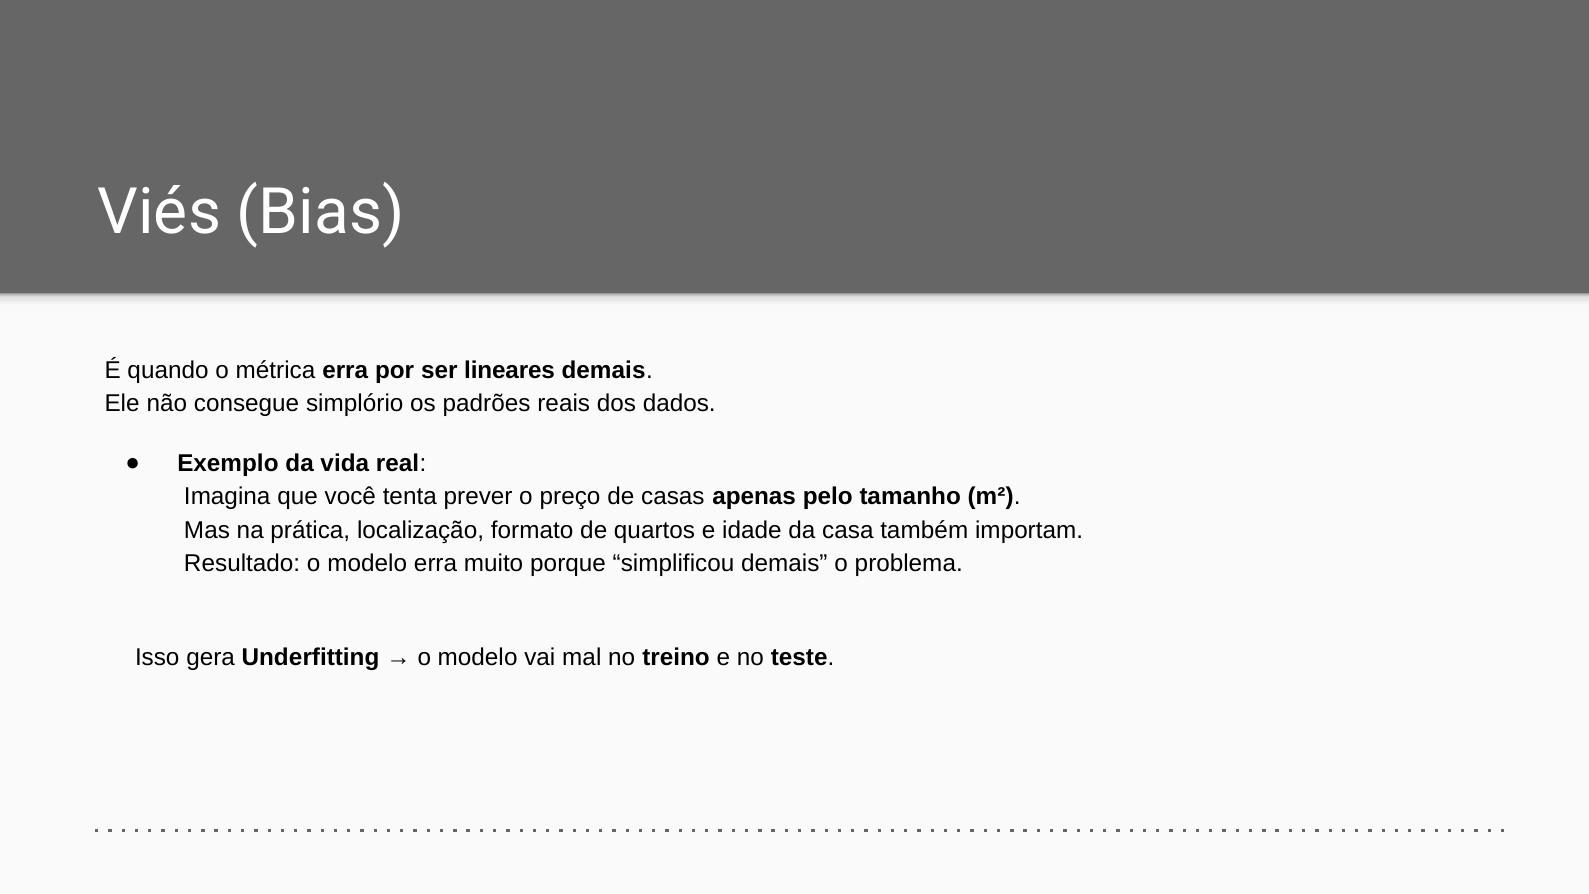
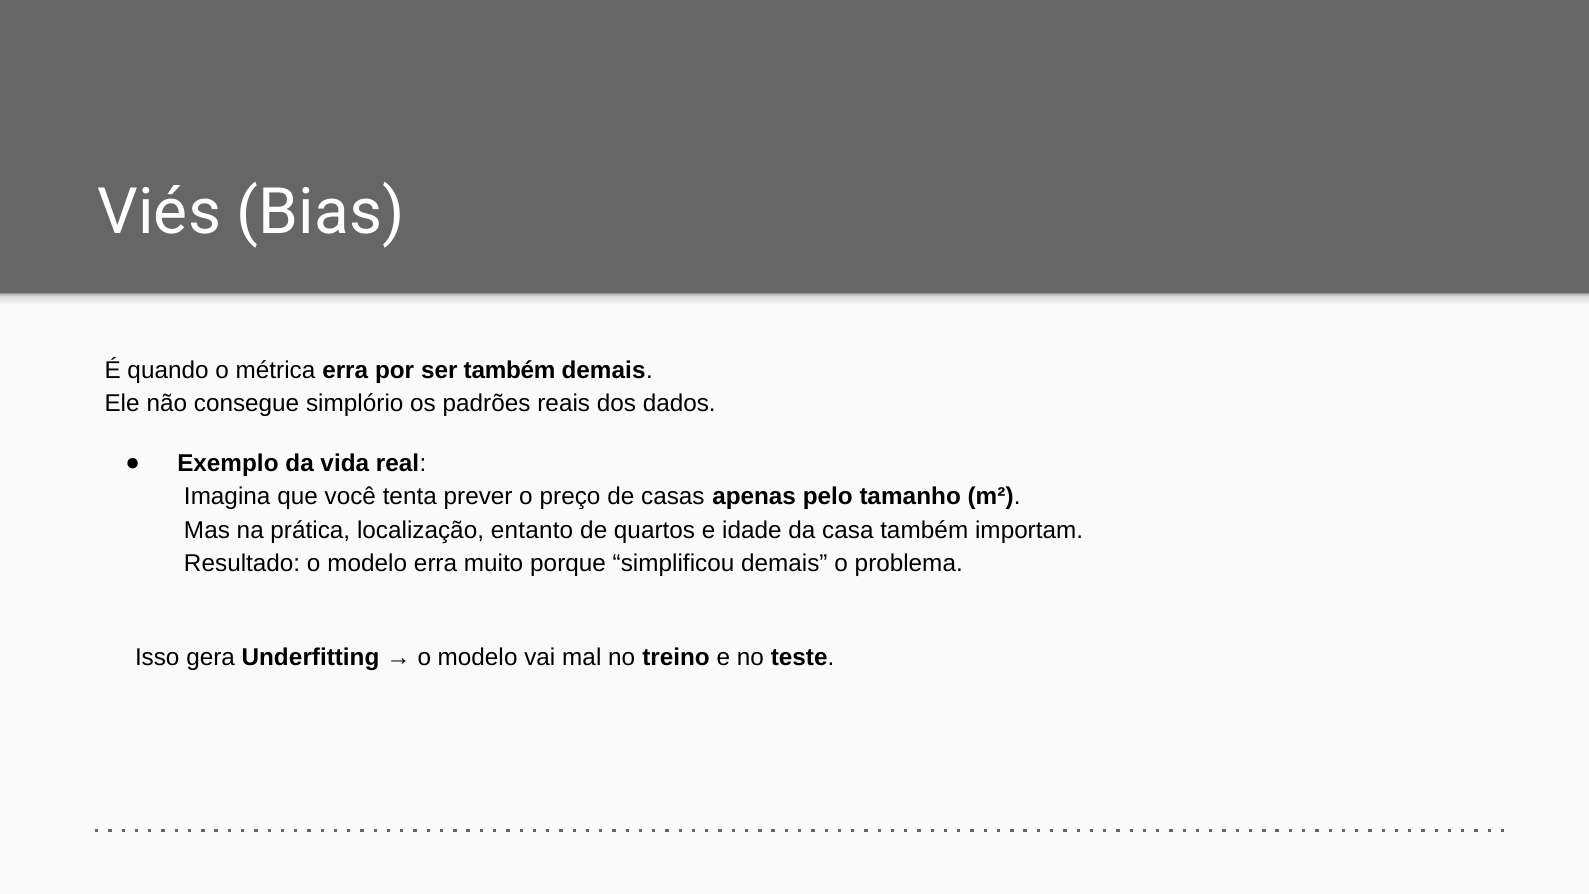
ser lineares: lineares -> também
formato: formato -> entanto
